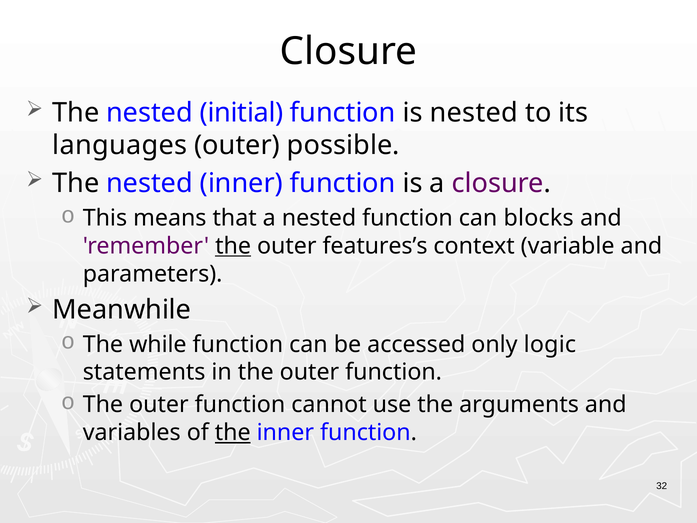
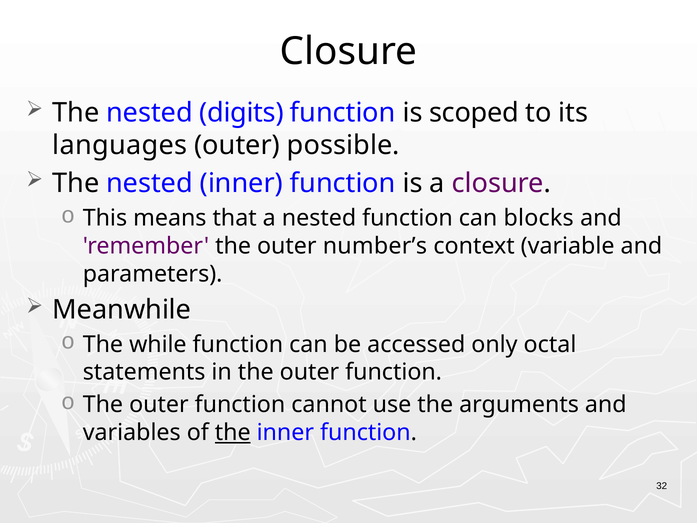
initial: initial -> digits
is nested: nested -> scoped
the at (233, 246) underline: present -> none
features’s: features’s -> number’s
logic: logic -> octal
